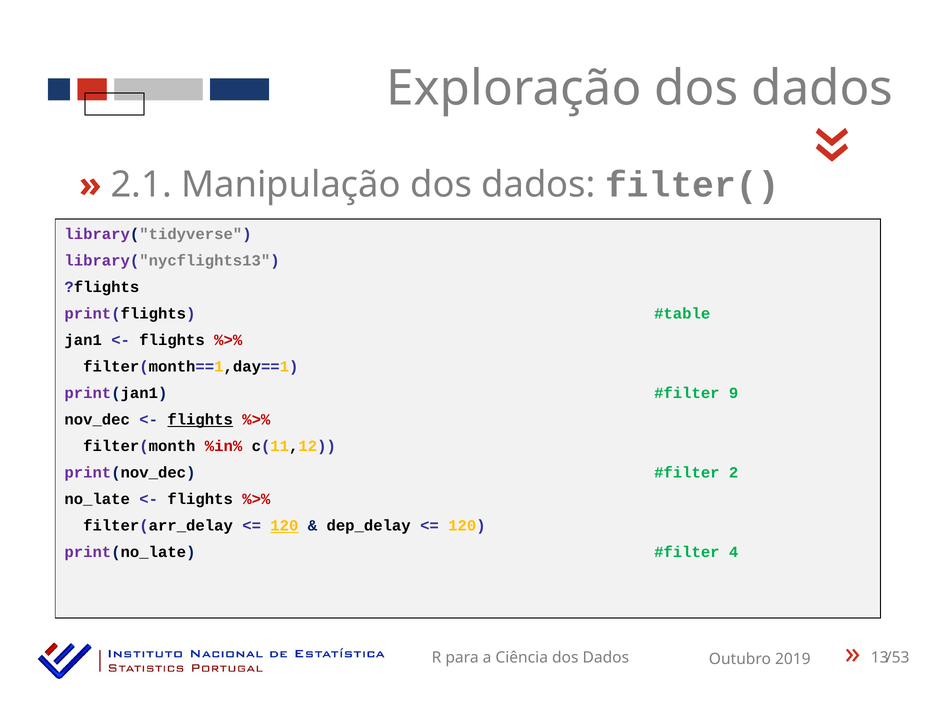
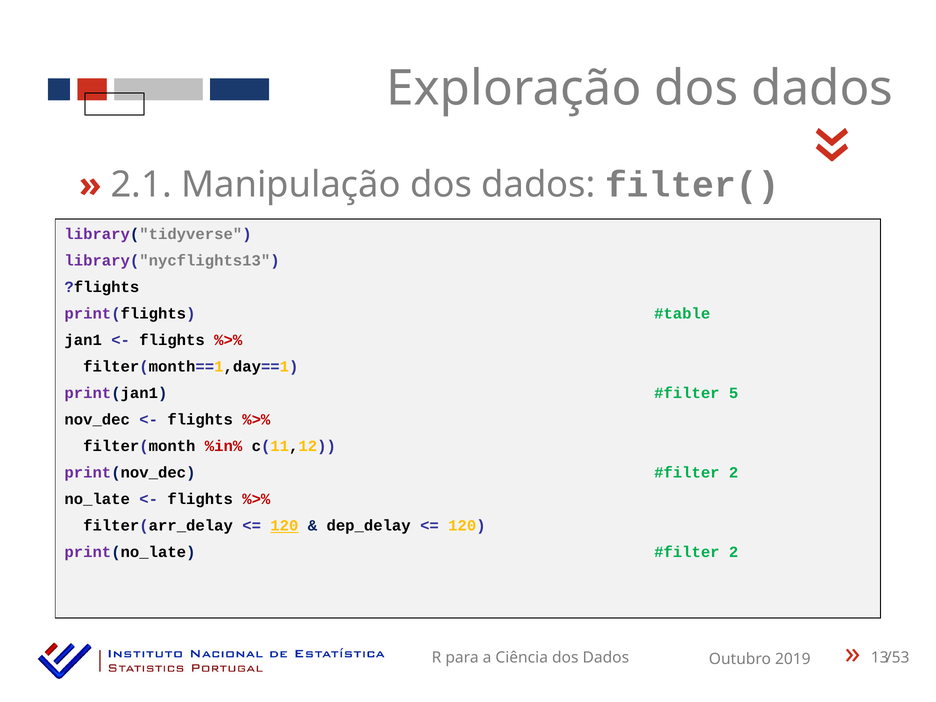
9: 9 -> 5
flights at (200, 420) underline: present -> none
4 at (734, 552): 4 -> 2
